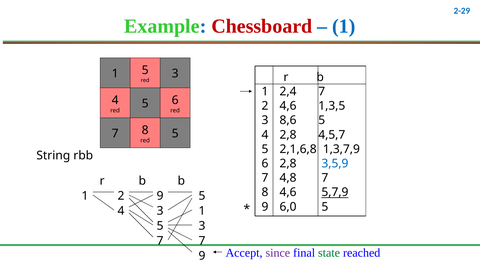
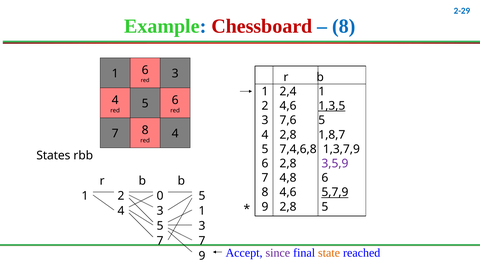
1 at (344, 26): 1 -> 8
1 5: 5 -> 6
2,4 7: 7 -> 1
1,3,5 underline: none -> present
8,6: 8,6 -> 7,6
5 at (175, 134): 5 -> 4
4,5,7: 4,5,7 -> 1,8,7
2,1,6,8: 2,1,6,8 -> 7,4,6,8
String: String -> States
3,5,9 colour: blue -> purple
4,8 7: 7 -> 6
2 9: 9 -> 0
9 6,0: 6,0 -> 2,8
state colour: green -> orange
